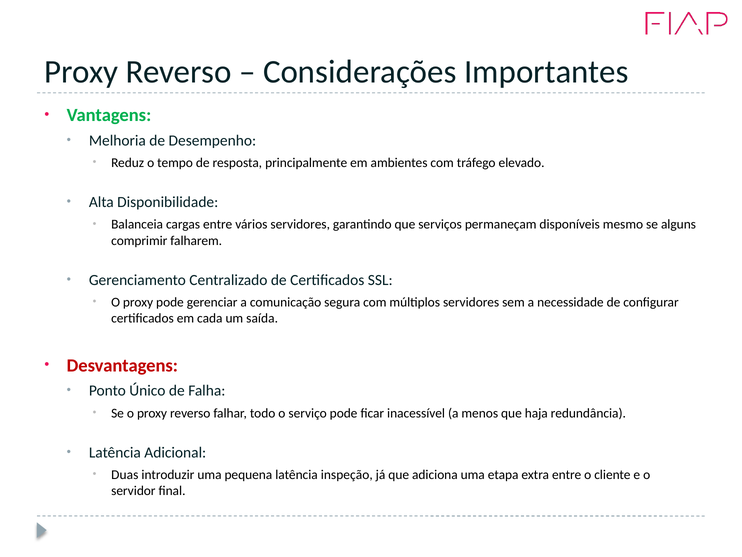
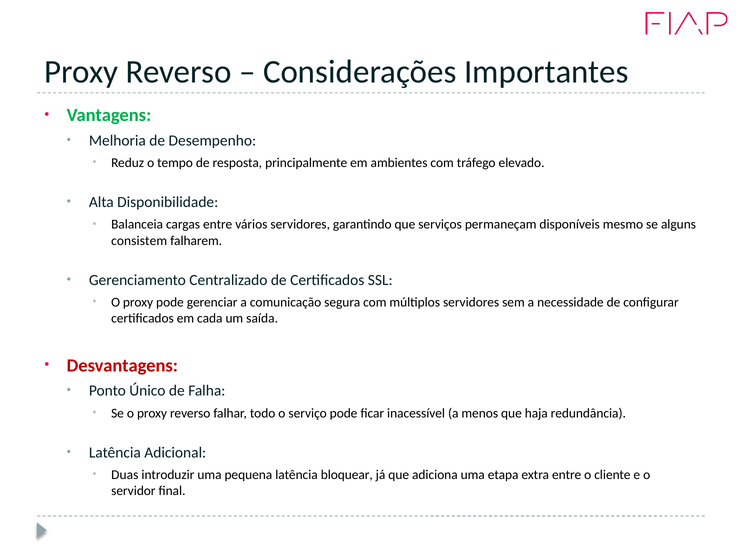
comprimir: comprimir -> consistem
inspeção: inspeção -> bloquear
